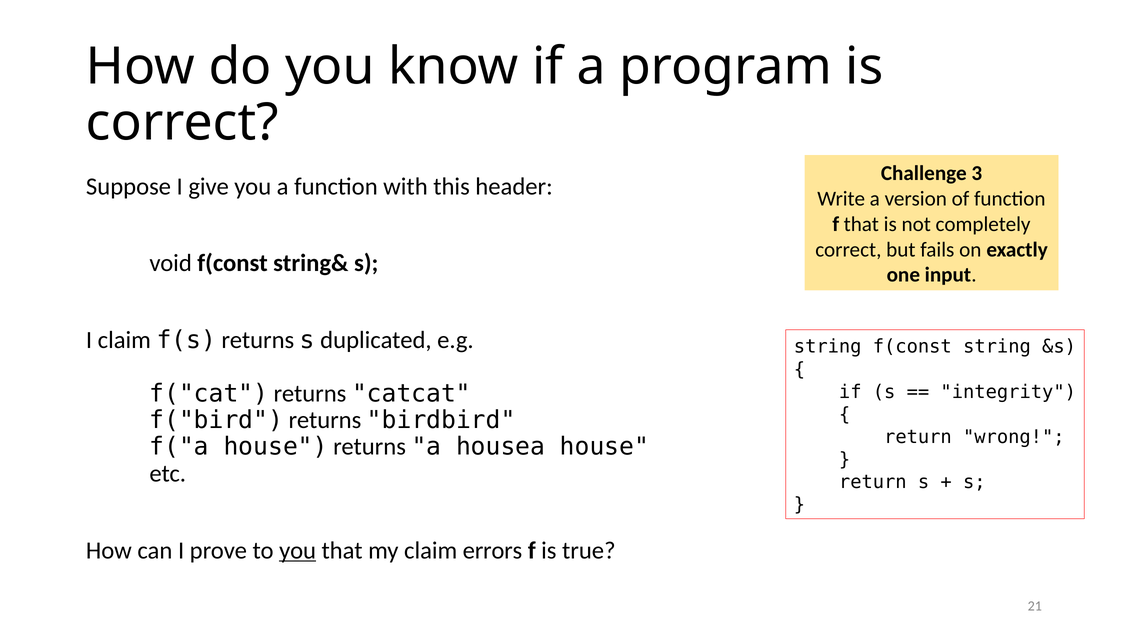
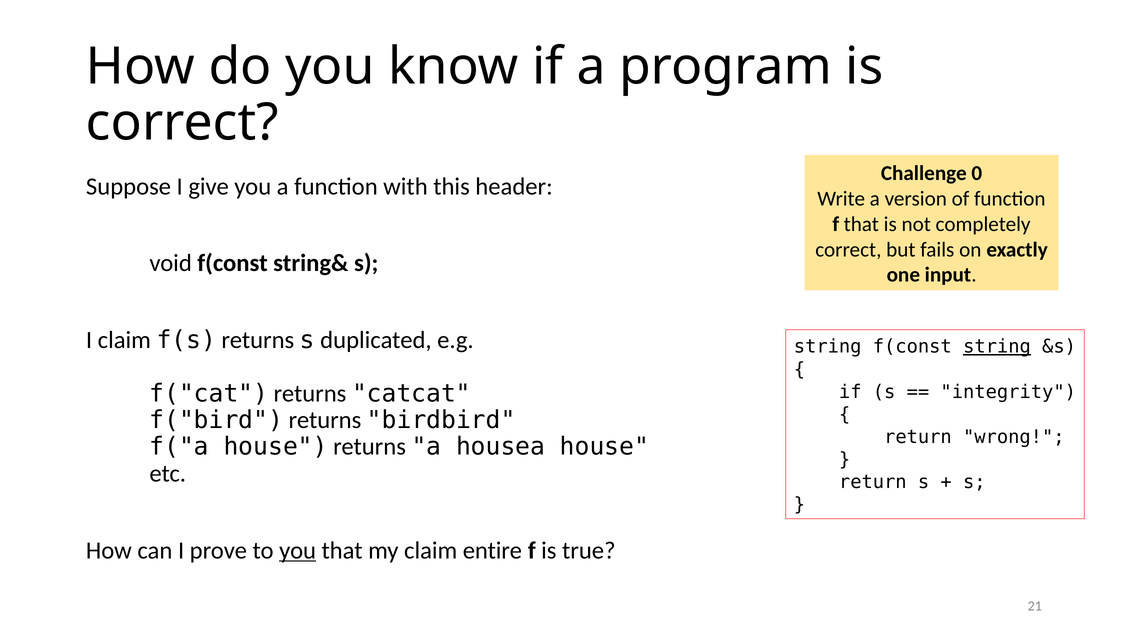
3: 3 -> 0
string at (997, 346) underline: none -> present
errors: errors -> entire
